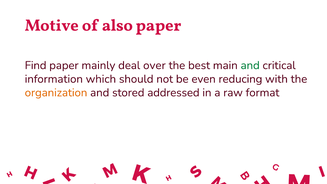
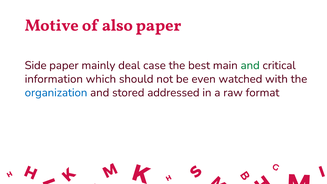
Find: Find -> Side
over: over -> case
reducing: reducing -> watched
organization colour: orange -> blue
